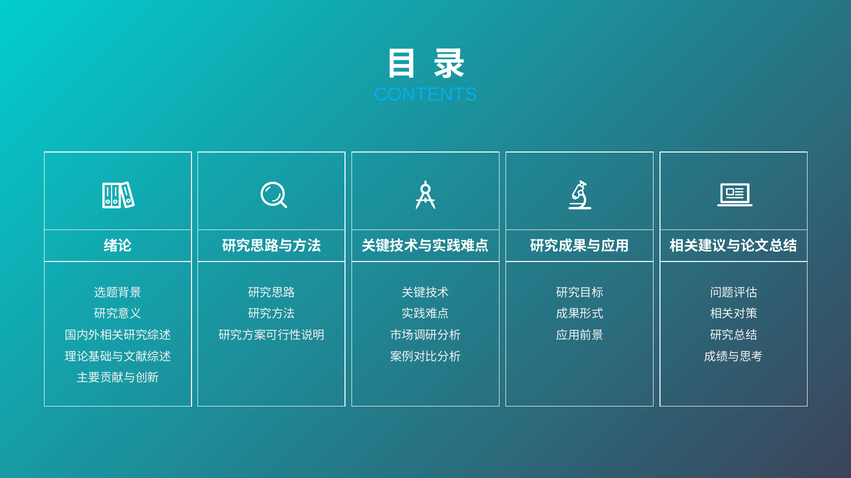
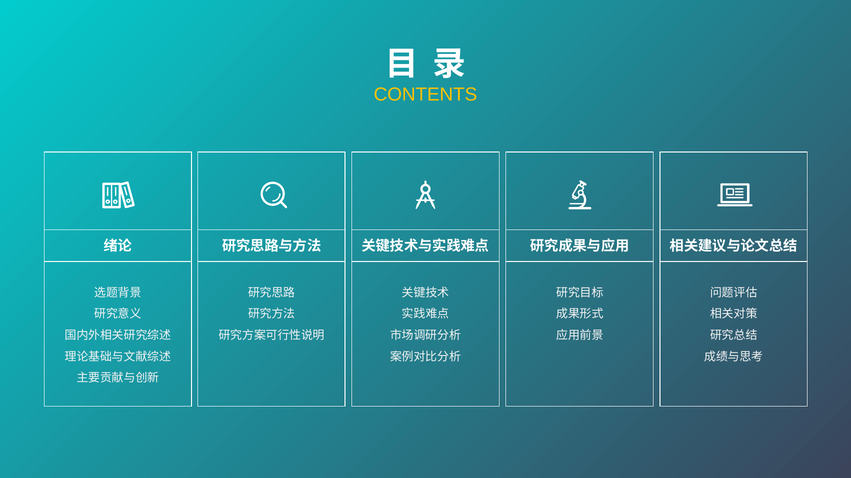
CONTENTS colour: light blue -> yellow
